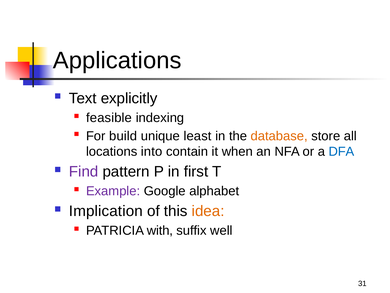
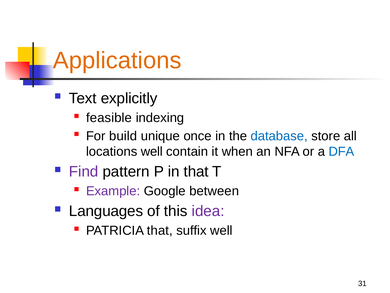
Applications colour: black -> orange
least: least -> once
database colour: orange -> blue
locations into: into -> well
in first: first -> that
alphabet: alphabet -> between
Implication: Implication -> Languages
idea colour: orange -> purple
PATRICIA with: with -> that
